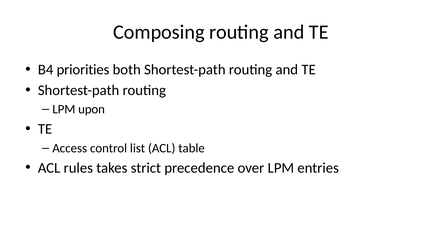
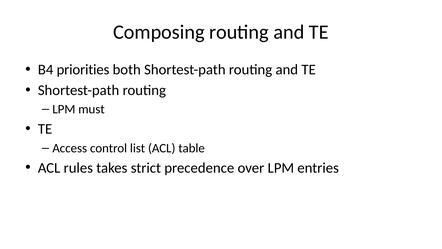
upon: upon -> must
